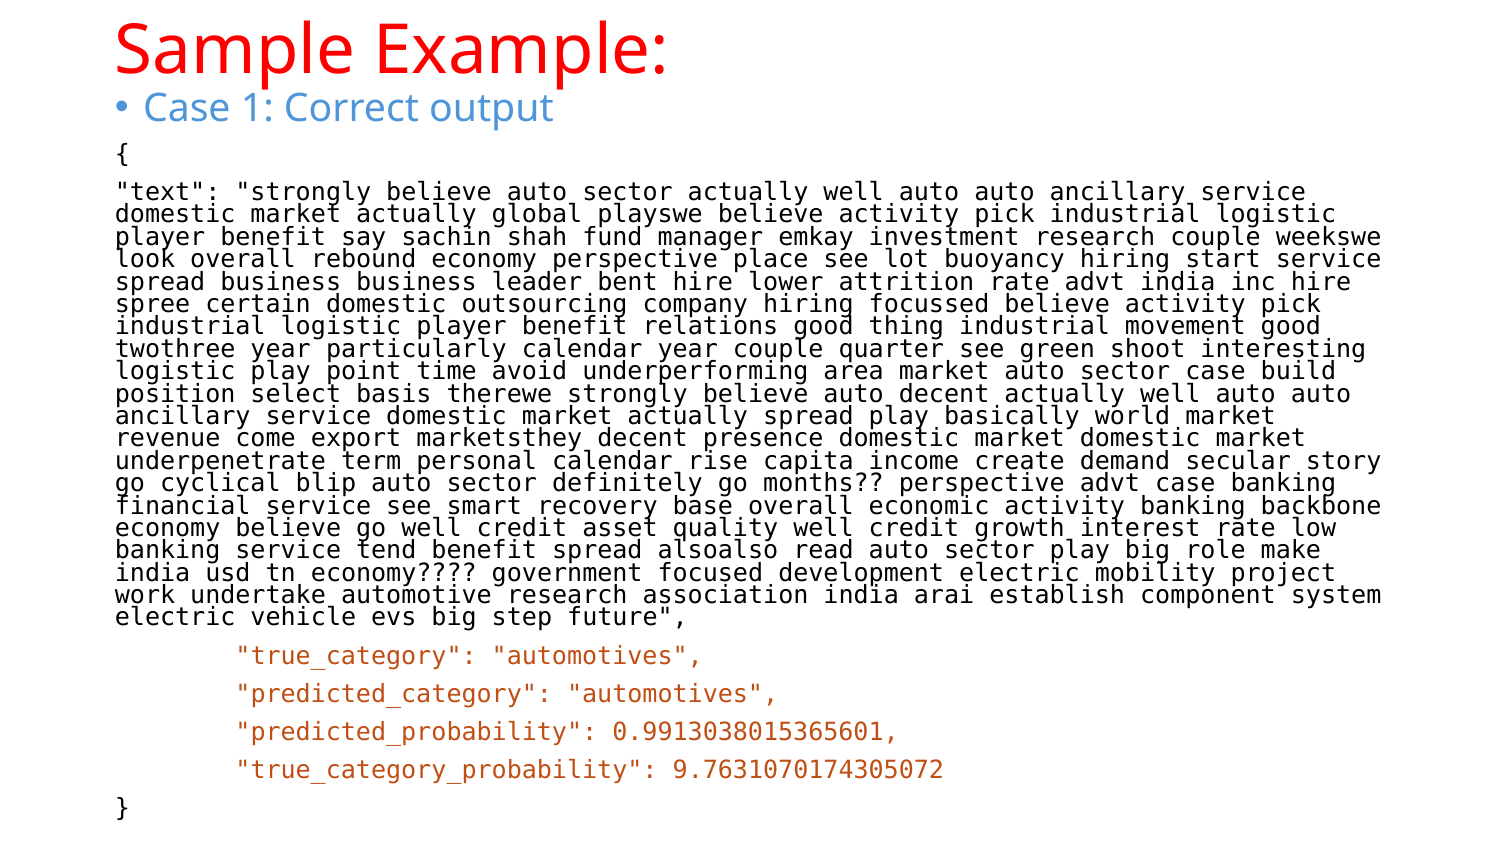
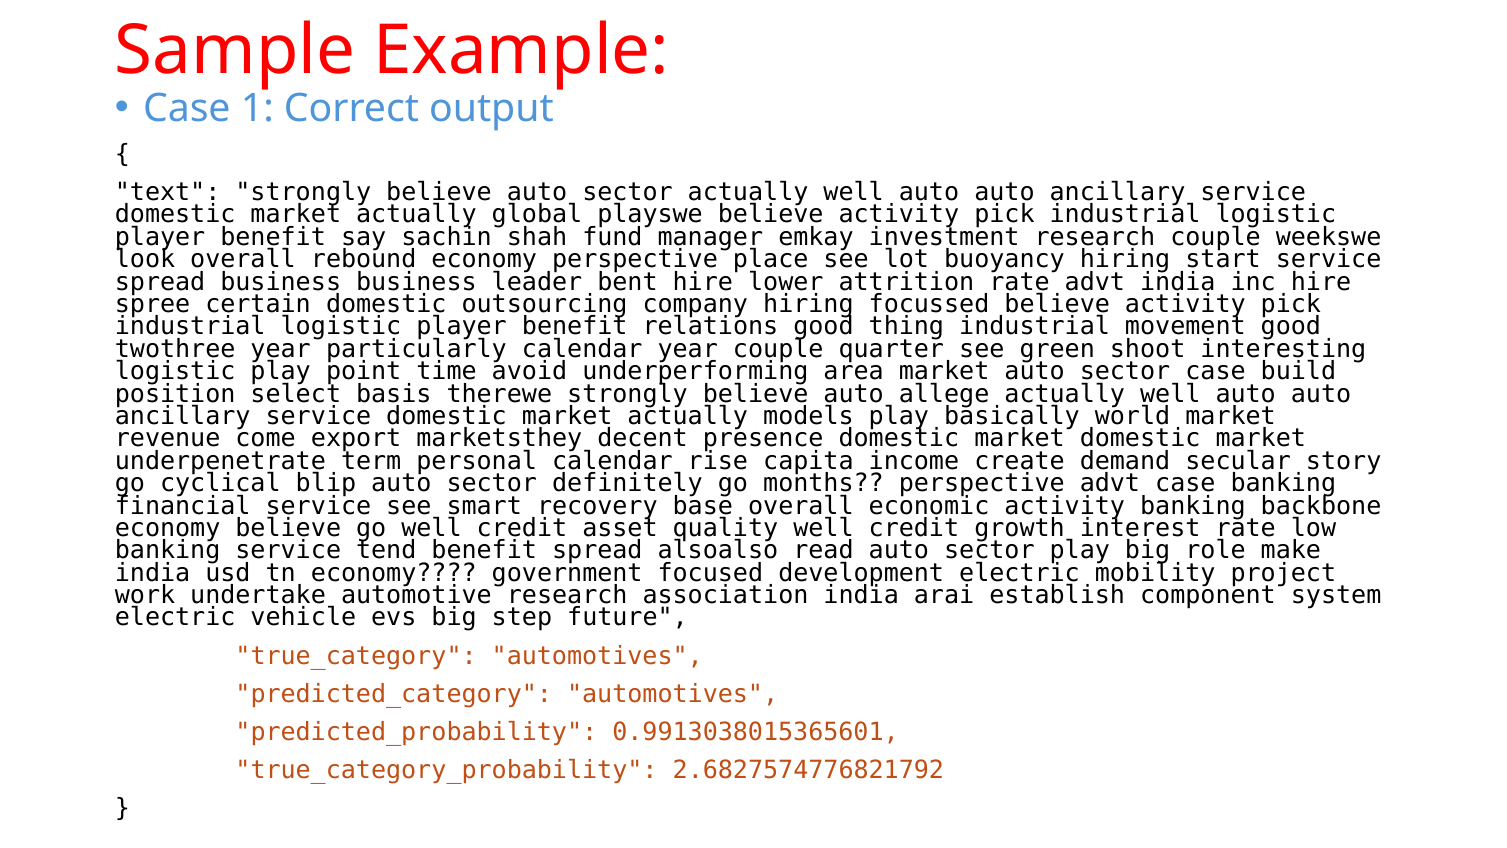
auto decent: decent -> allege
actually spread: spread -> models
9.7631070174305072: 9.7631070174305072 -> 2.6827574776821792
